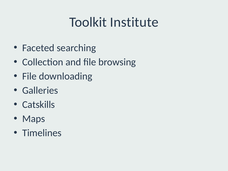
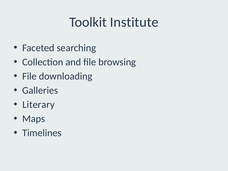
Catskills: Catskills -> Literary
